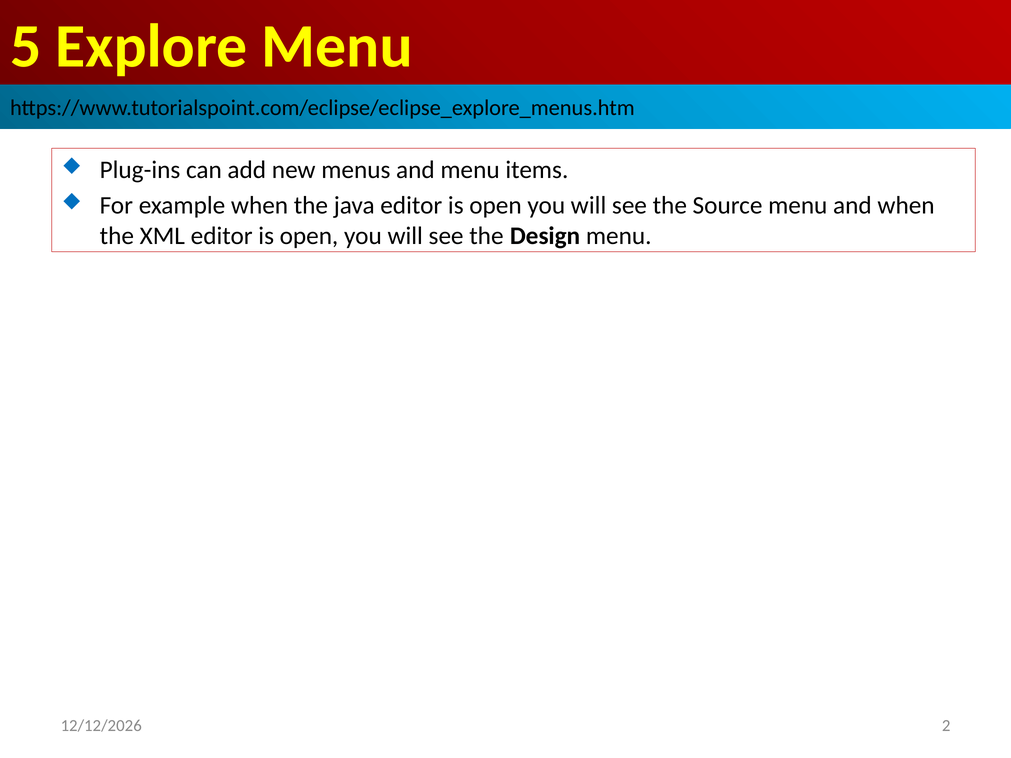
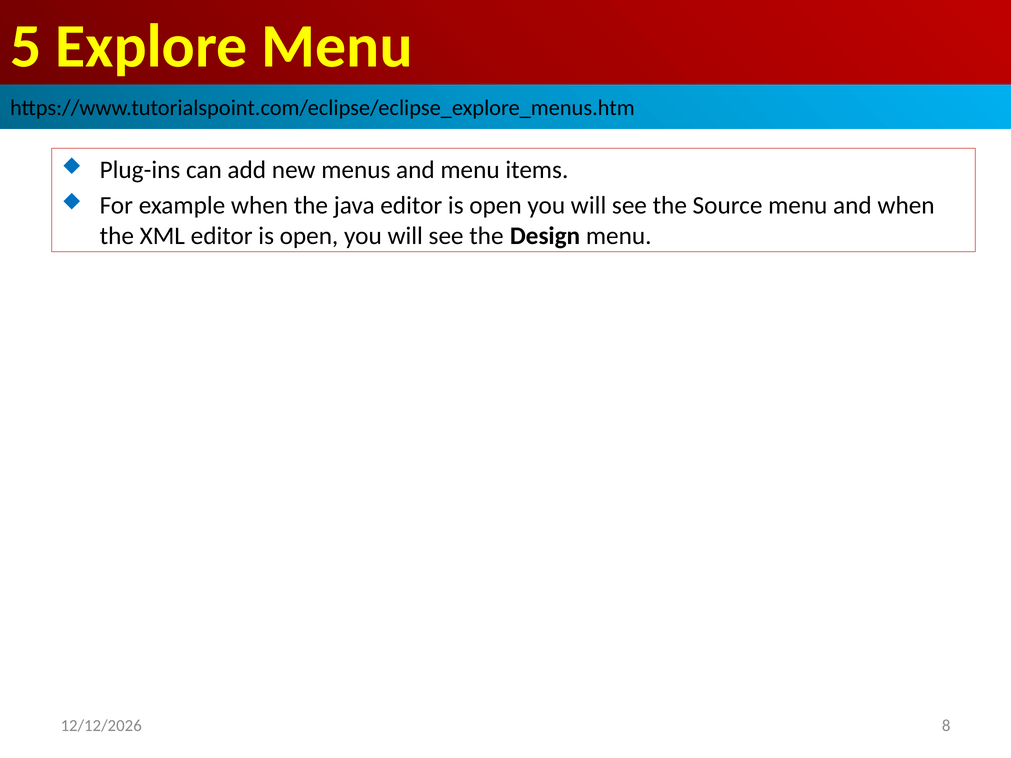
2: 2 -> 8
